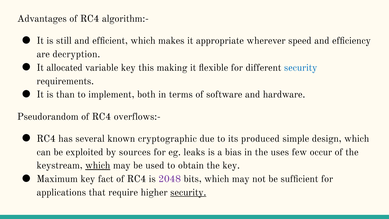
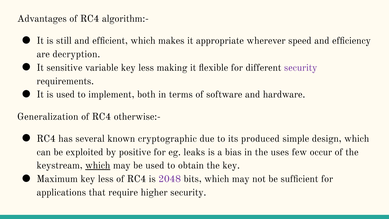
allocated: allocated -> sensitive
variable key this: this -> less
security at (301, 68) colour: blue -> purple
is than: than -> used
Pseudorandom: Pseudorandom -> Generalization
overflows:-: overflows:- -> otherwise:-
sources: sources -> positive
Maximum key fact: fact -> less
security at (188, 192) underline: present -> none
